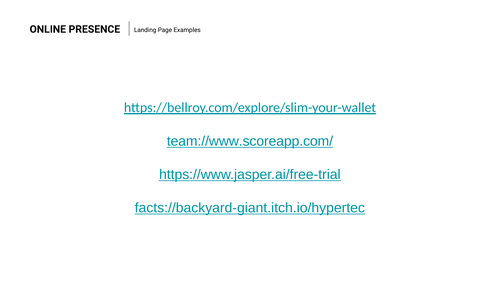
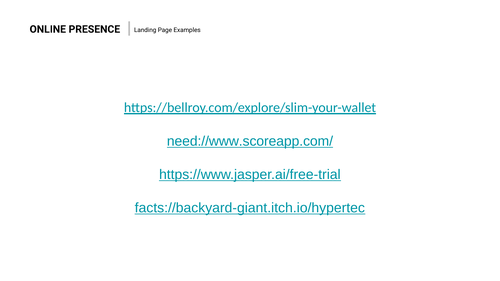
team://www.scoreapp.com/: team://www.scoreapp.com/ -> need://www.scoreapp.com/
